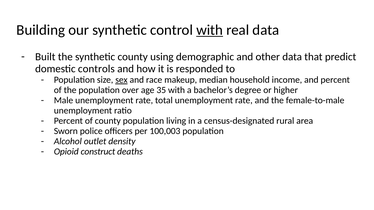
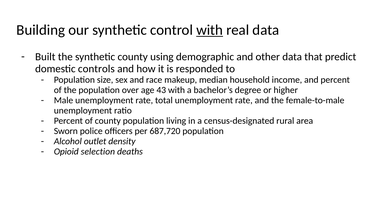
sex underline: present -> none
35: 35 -> 43
100,003: 100,003 -> 687,720
construct: construct -> selection
